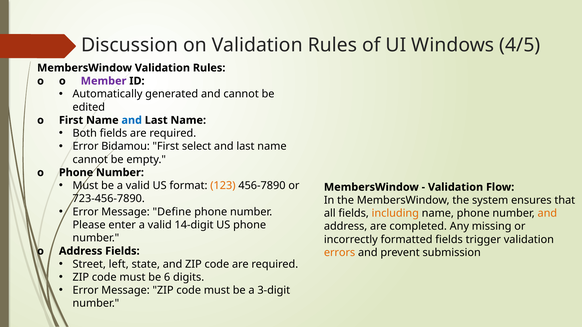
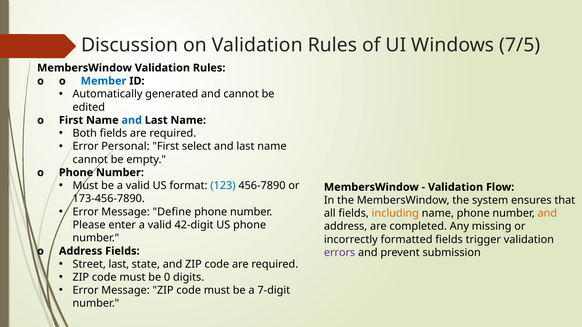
4/5: 4/5 -> 7/5
Member colour: purple -> blue
Bidamou: Bidamou -> Personal
123 colour: orange -> blue
723-456-7890: 723-456-7890 -> 173-456-7890
14-digit: 14-digit -> 42-digit
errors colour: orange -> purple
Street left: left -> last
6: 6 -> 0
3-digit: 3-digit -> 7-digit
